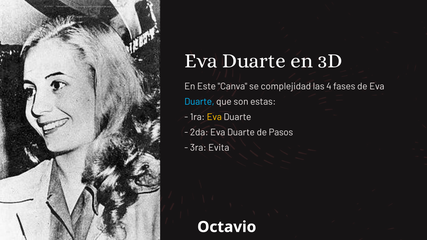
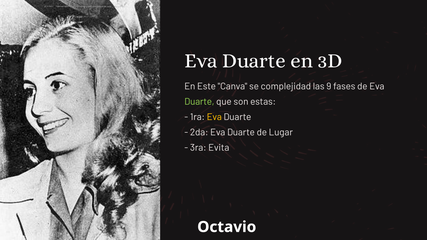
4: 4 -> 9
Duarte at (199, 102) colour: light blue -> light green
Pasos: Pasos -> Lugar
